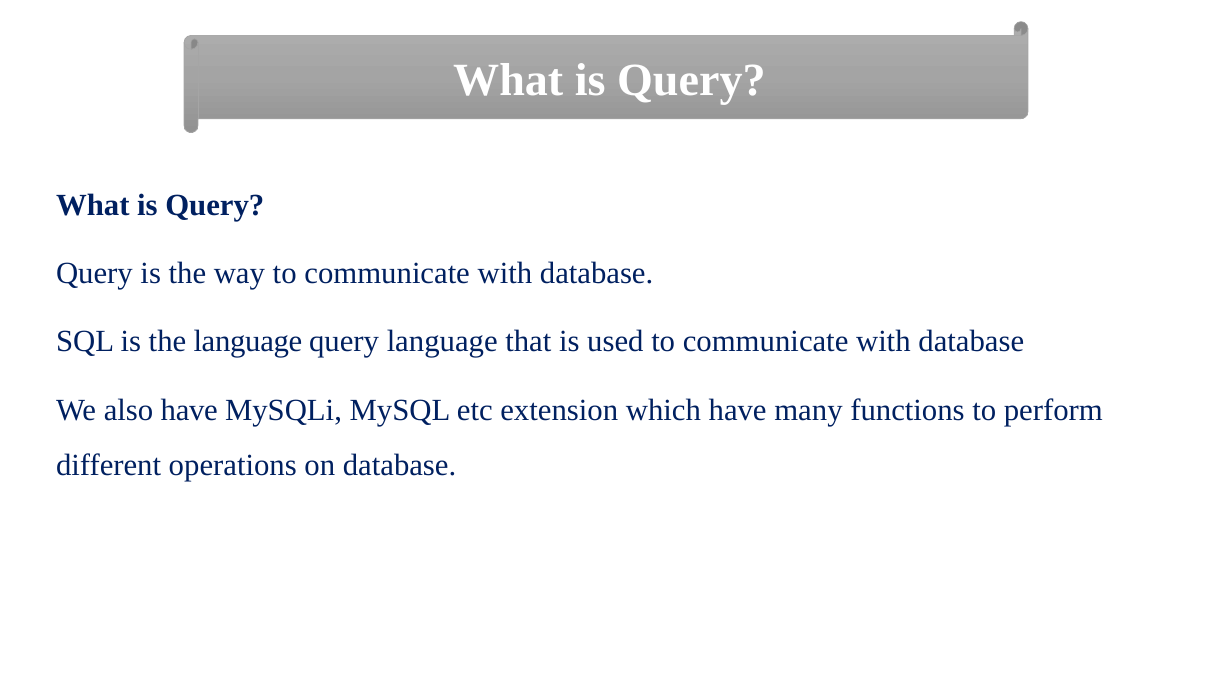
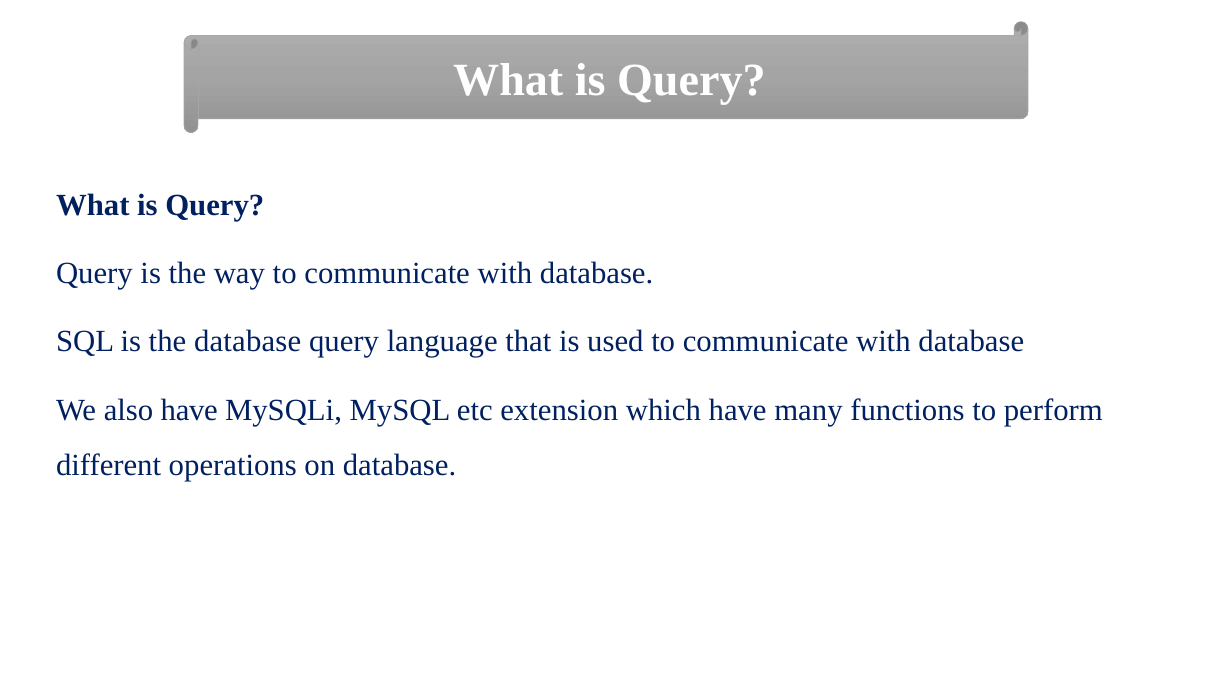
the language: language -> database
